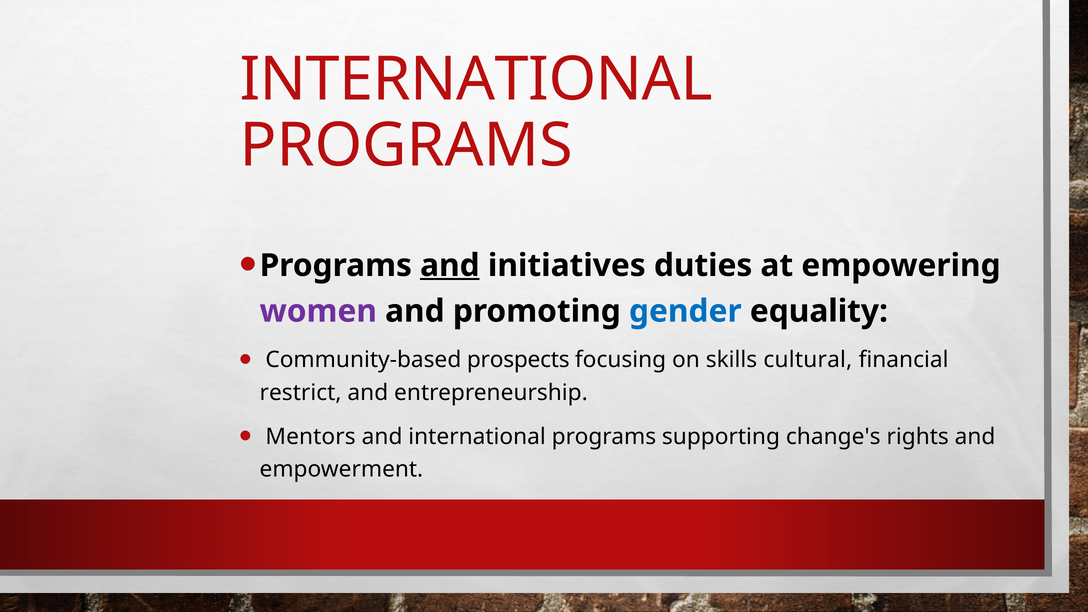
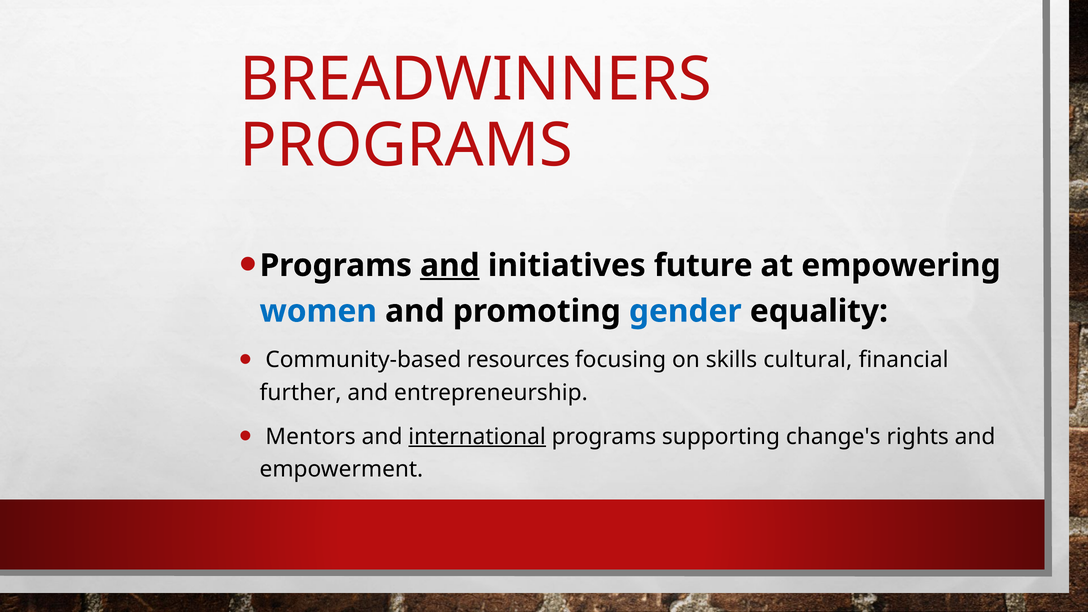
INTERNATIONAL at (476, 79): INTERNATIONAL -> BREADWINNERS
duties: duties -> future
women colour: purple -> blue
prospects: prospects -> resources
restrict: restrict -> further
international at (477, 437) underline: none -> present
